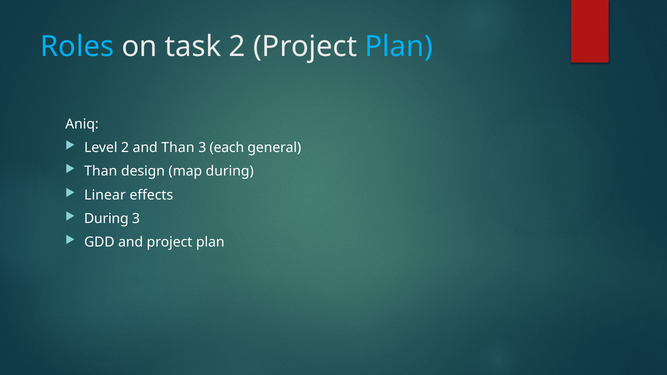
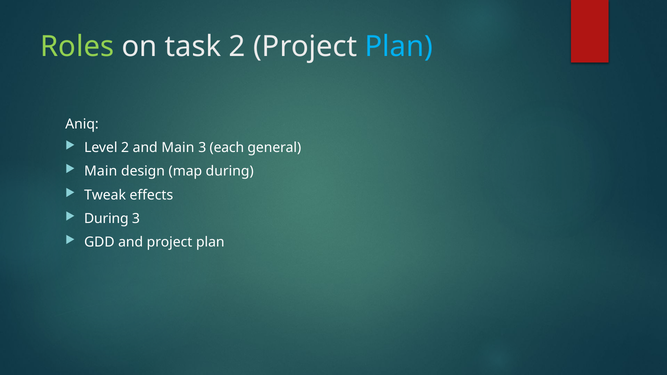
Roles colour: light blue -> light green
and Than: Than -> Main
Than at (101, 171): Than -> Main
Linear: Linear -> Tweak
